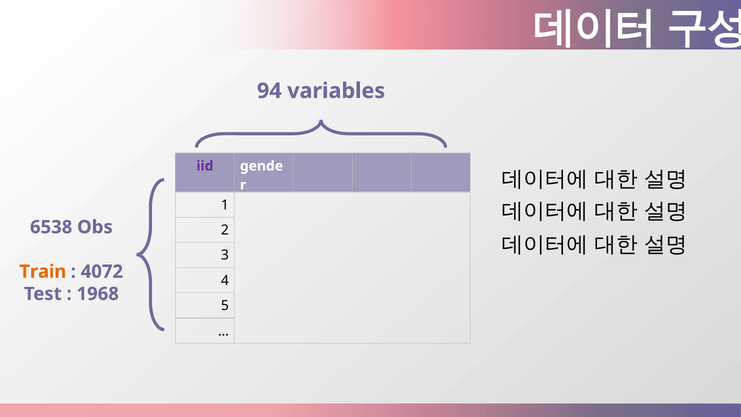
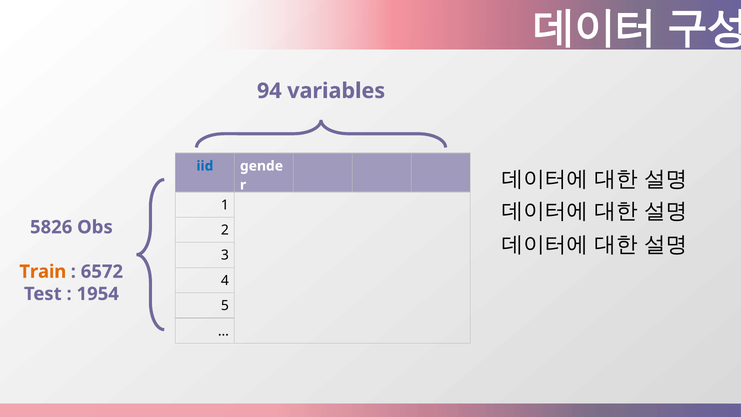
iid colour: purple -> blue
6538: 6538 -> 5826
4072: 4072 -> 6572
1968: 1968 -> 1954
